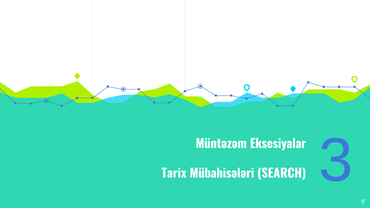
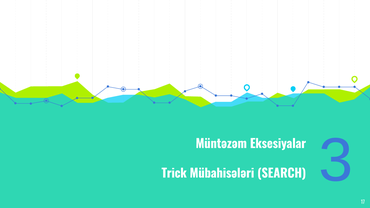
Tarix: Tarix -> Trick
